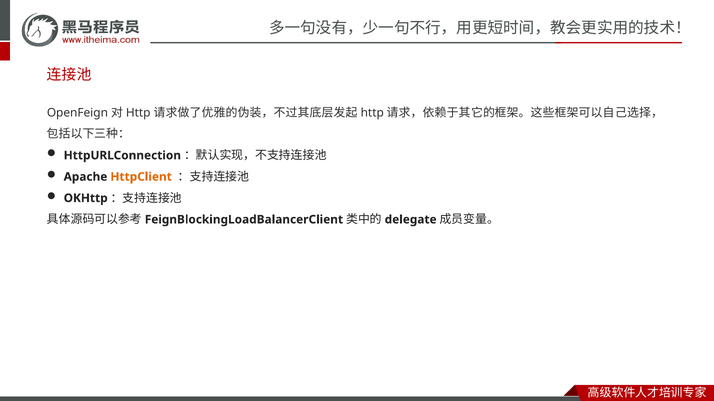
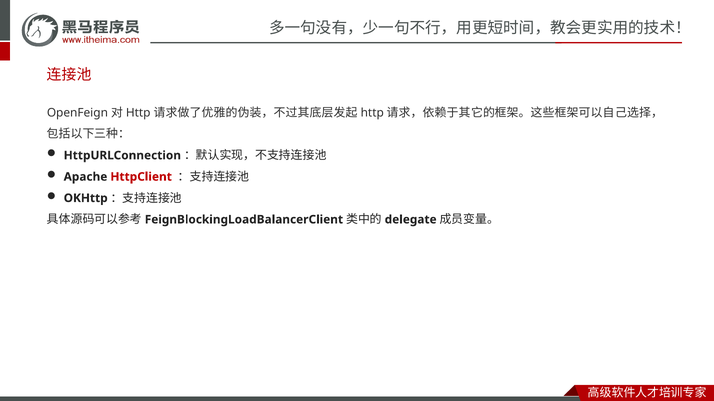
HttpClient colour: orange -> red
